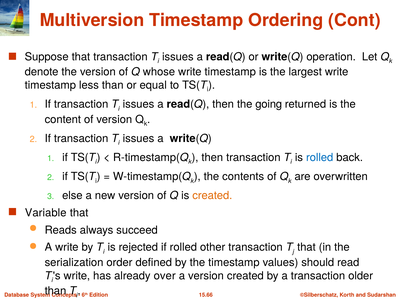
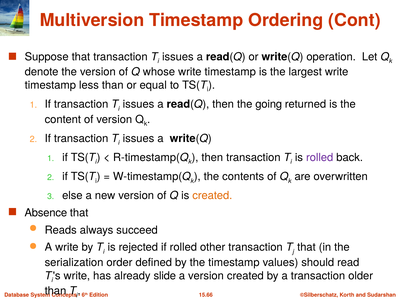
rolled at (320, 158) colour: blue -> purple
Variable: Variable -> Absence
over: over -> slide
